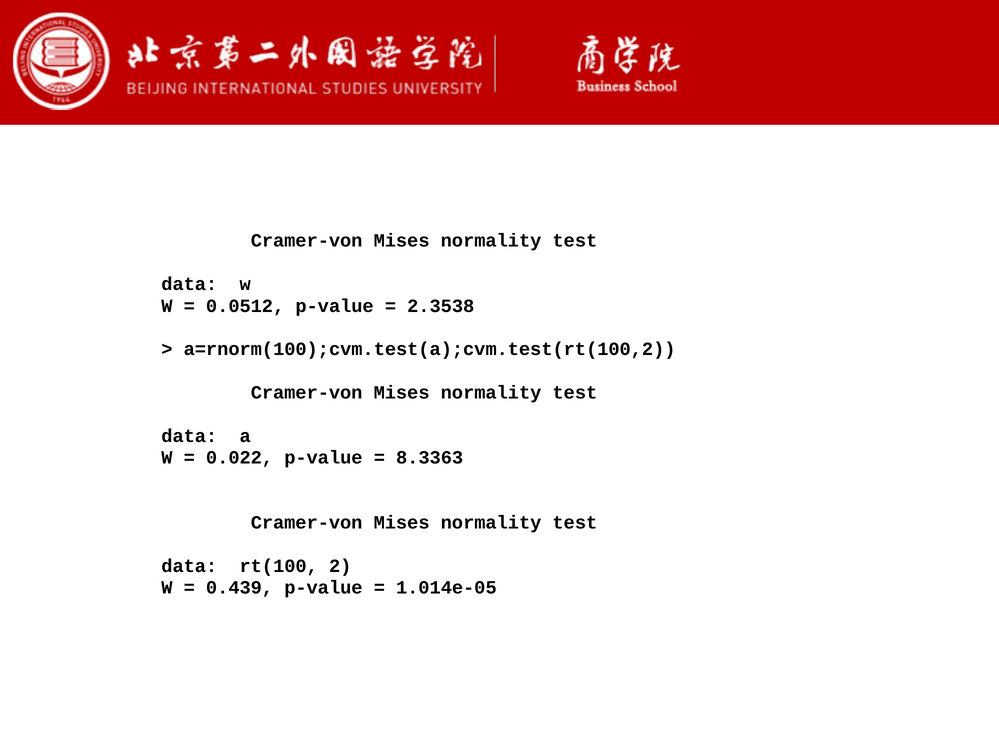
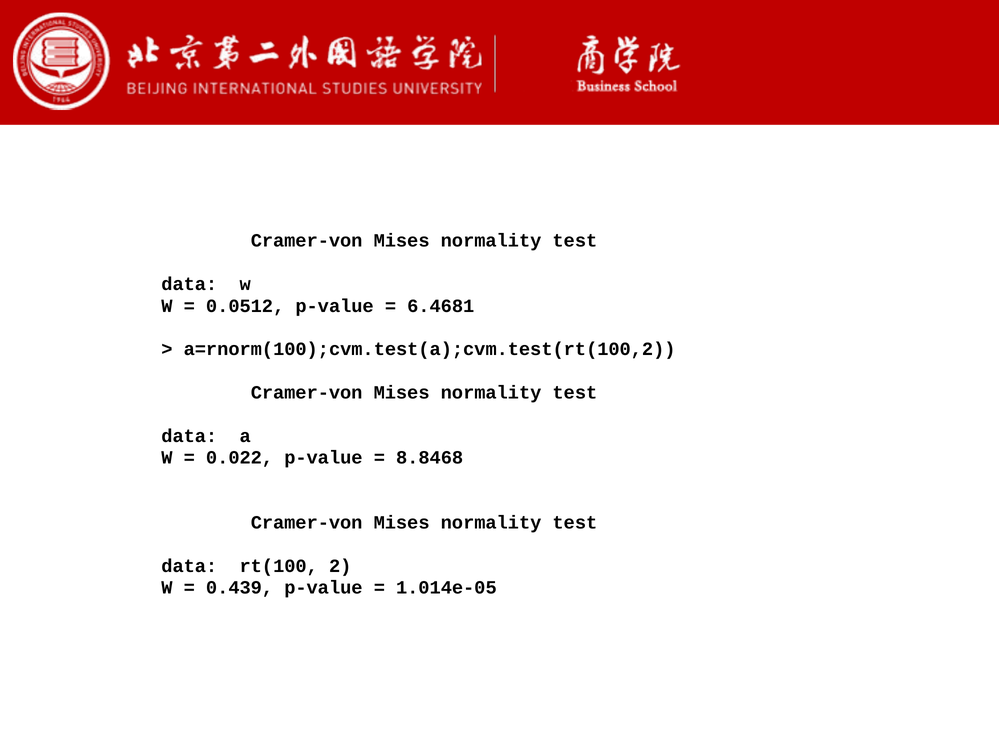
2.3538: 2.3538 -> 6.4681
8.3363: 8.3363 -> 8.8468
